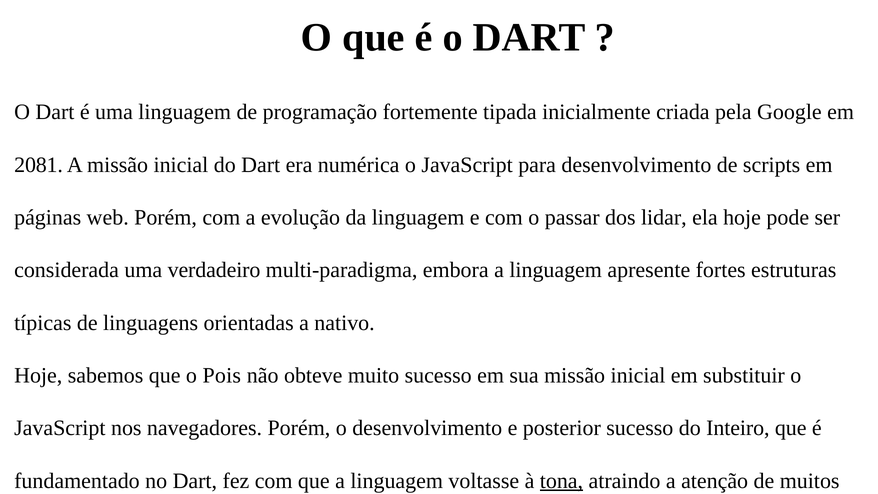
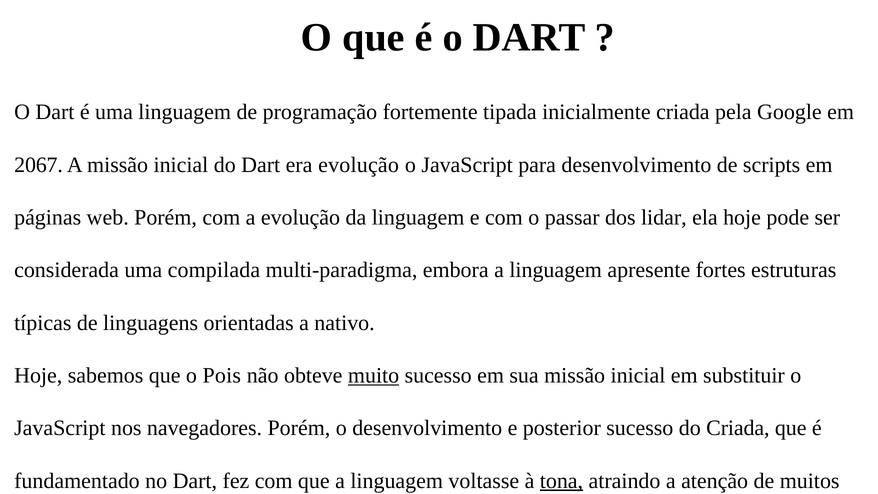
2081: 2081 -> 2067
era numérica: numérica -> evolução
verdadeiro: verdadeiro -> compilada
muito underline: none -> present
do Inteiro: Inteiro -> Criada
